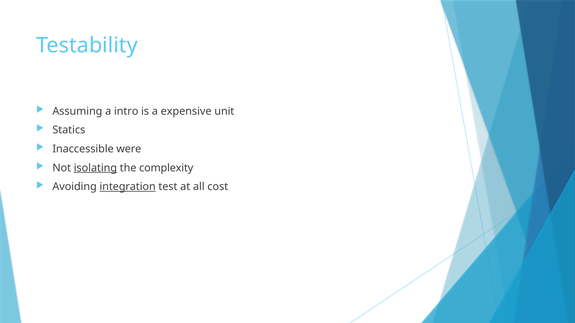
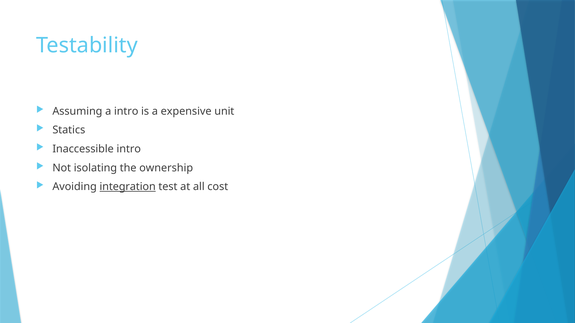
Inaccessible were: were -> intro
isolating underline: present -> none
complexity: complexity -> ownership
